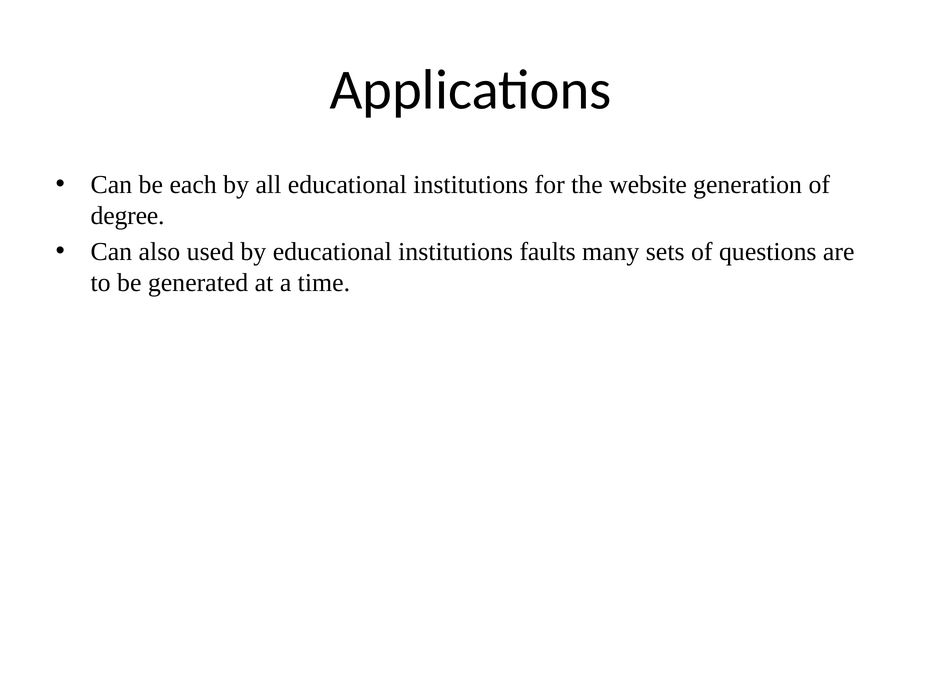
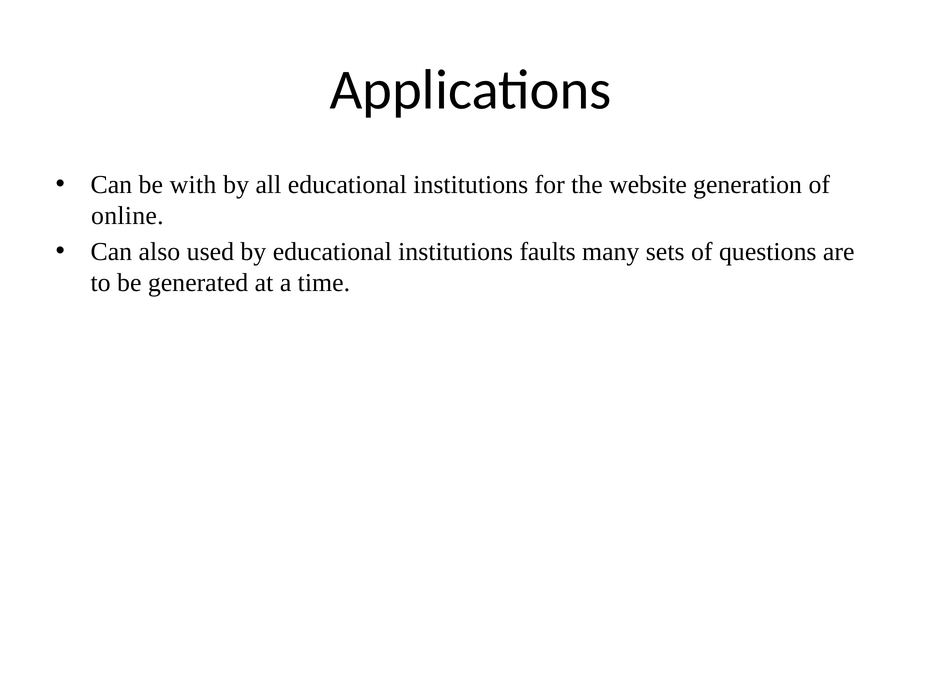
each: each -> with
degree: degree -> online
